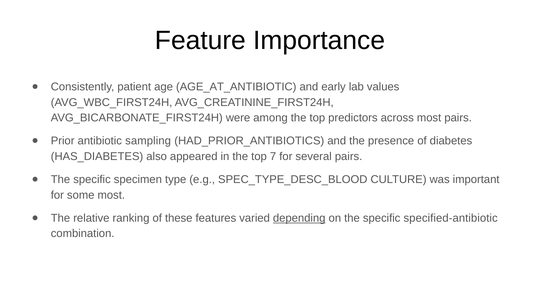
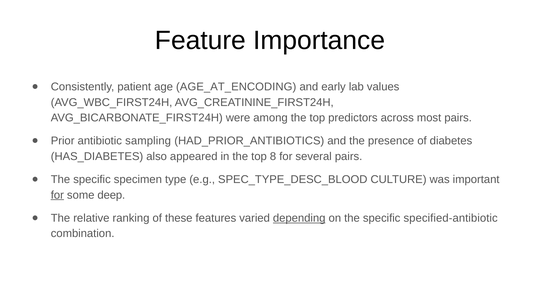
AGE_AT_ANTIBIOTIC: AGE_AT_ANTIBIOTIC -> AGE_AT_ENCODING
7: 7 -> 8
for at (57, 195) underline: none -> present
some most: most -> deep
